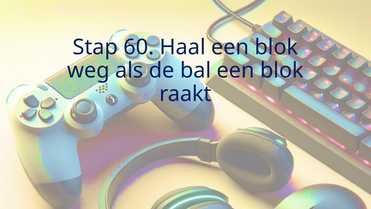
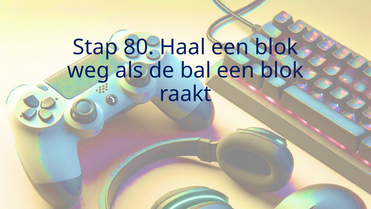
60: 60 -> 80
